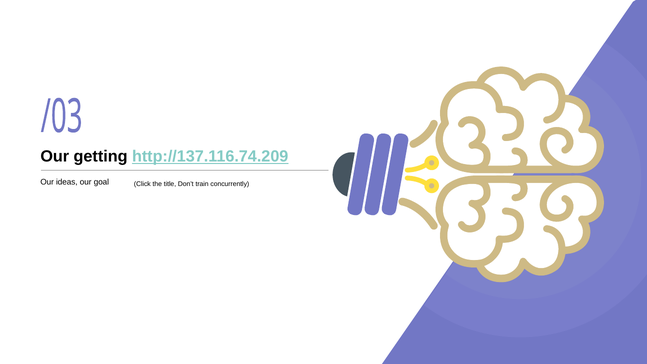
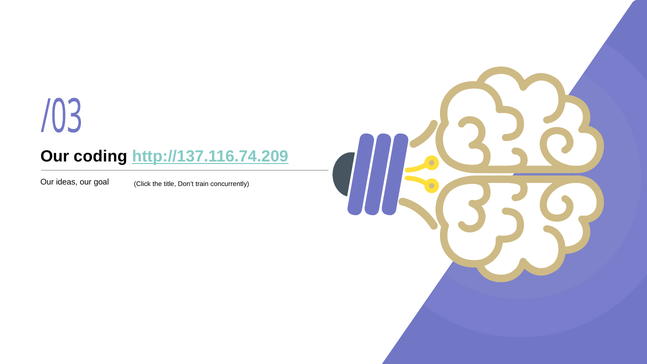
getting: getting -> coding
